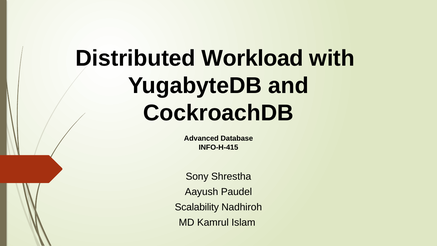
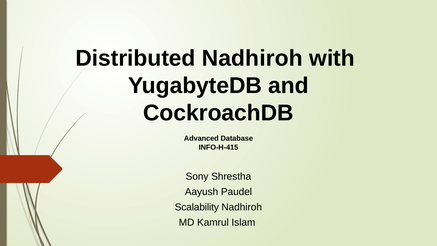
Distributed Workload: Workload -> Nadhiroh
